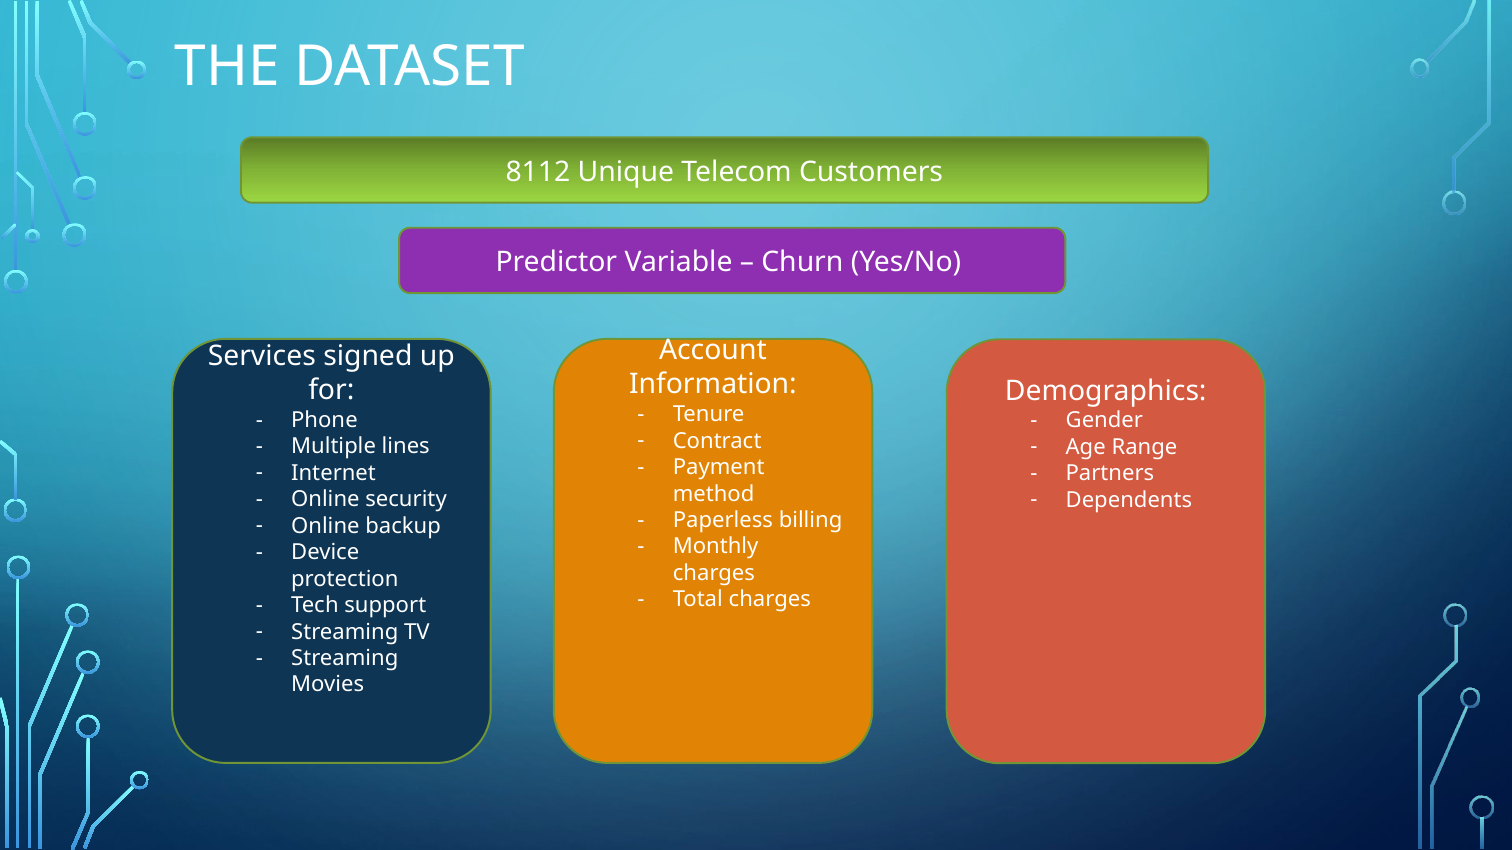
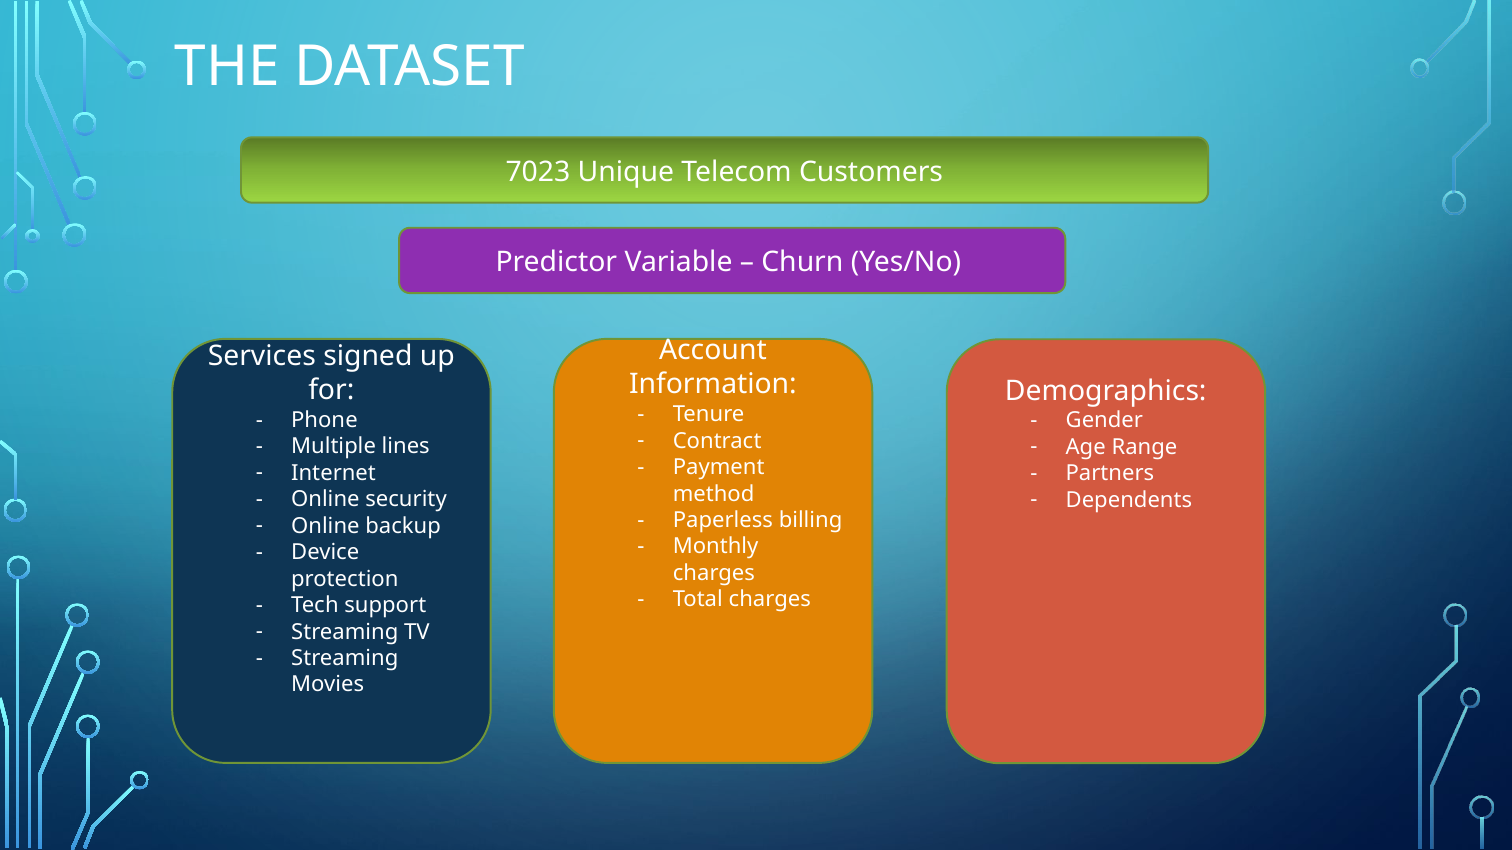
8112: 8112 -> 7023
